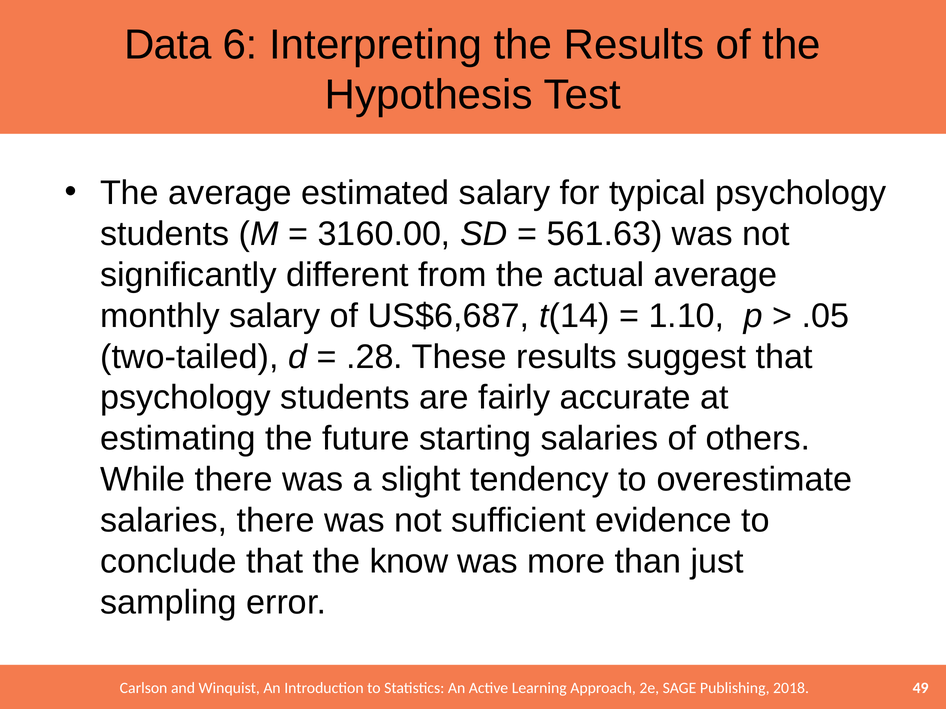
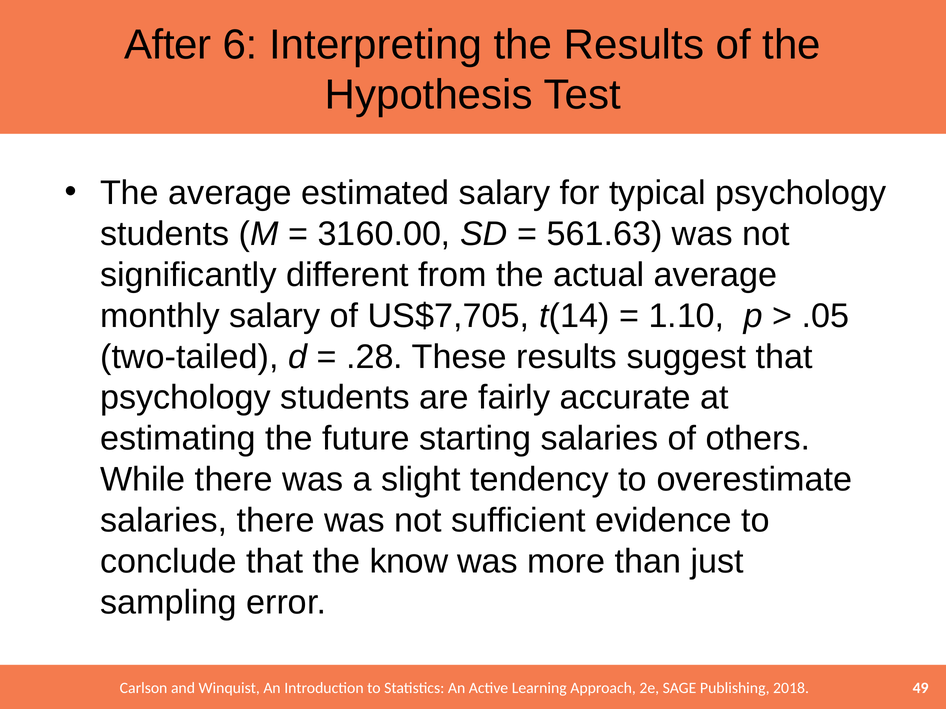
Data: Data -> After
US$6,687: US$6,687 -> US$7,705
